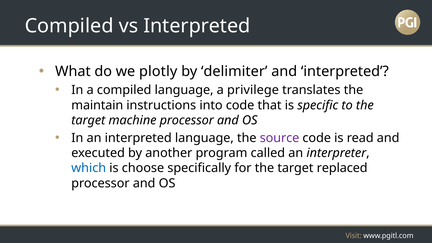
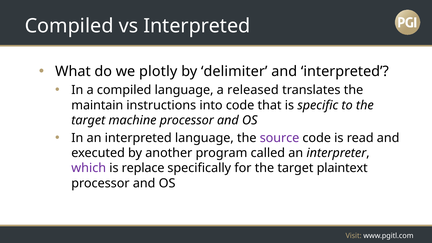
privilege: privilege -> released
which colour: blue -> purple
choose: choose -> replace
replaced: replaced -> plaintext
